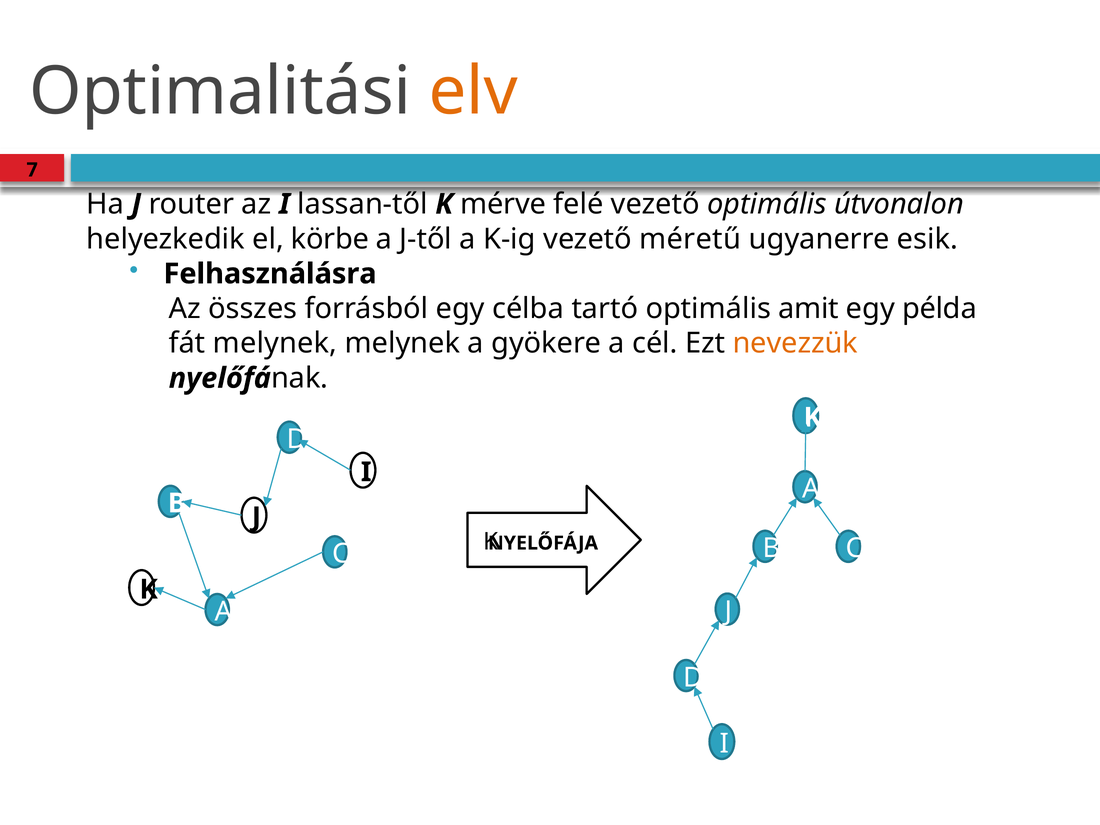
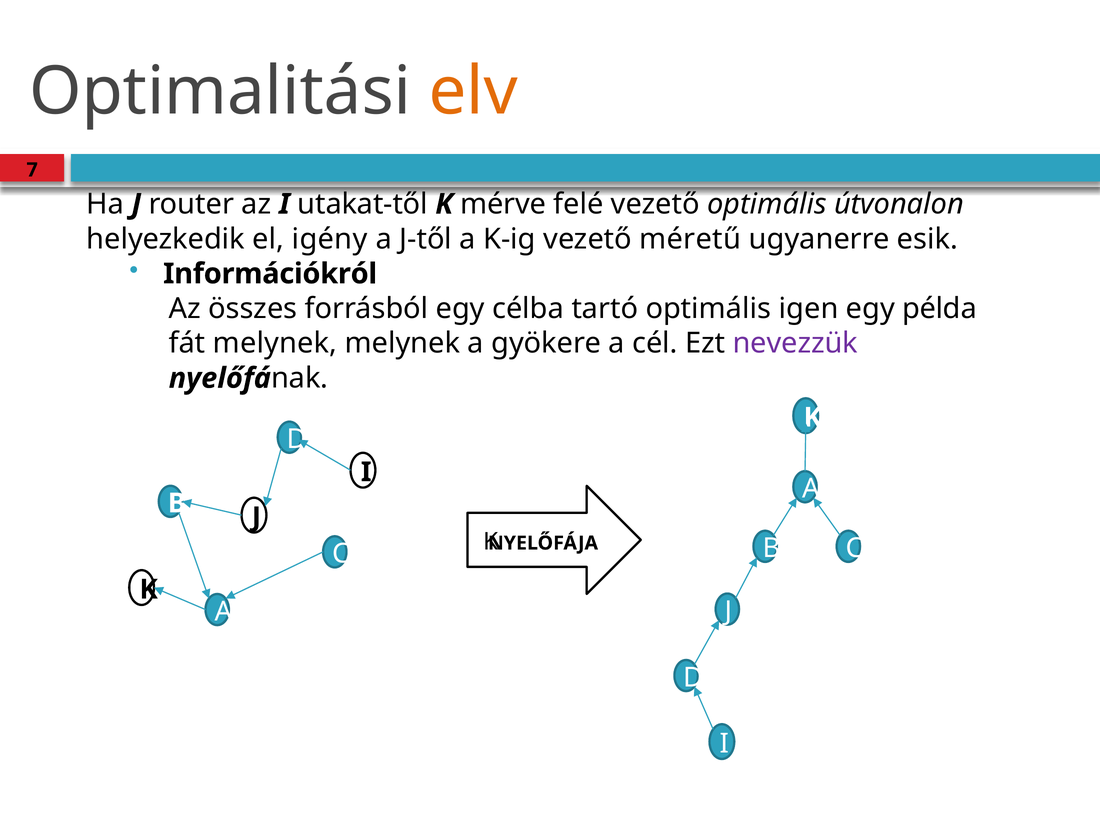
lassan-től: lassan-től -> utakat-től
körbe: körbe -> igény
Felhasználásra: Felhasználásra -> Információkról
amit: amit -> igen
nevezzük colour: orange -> purple
